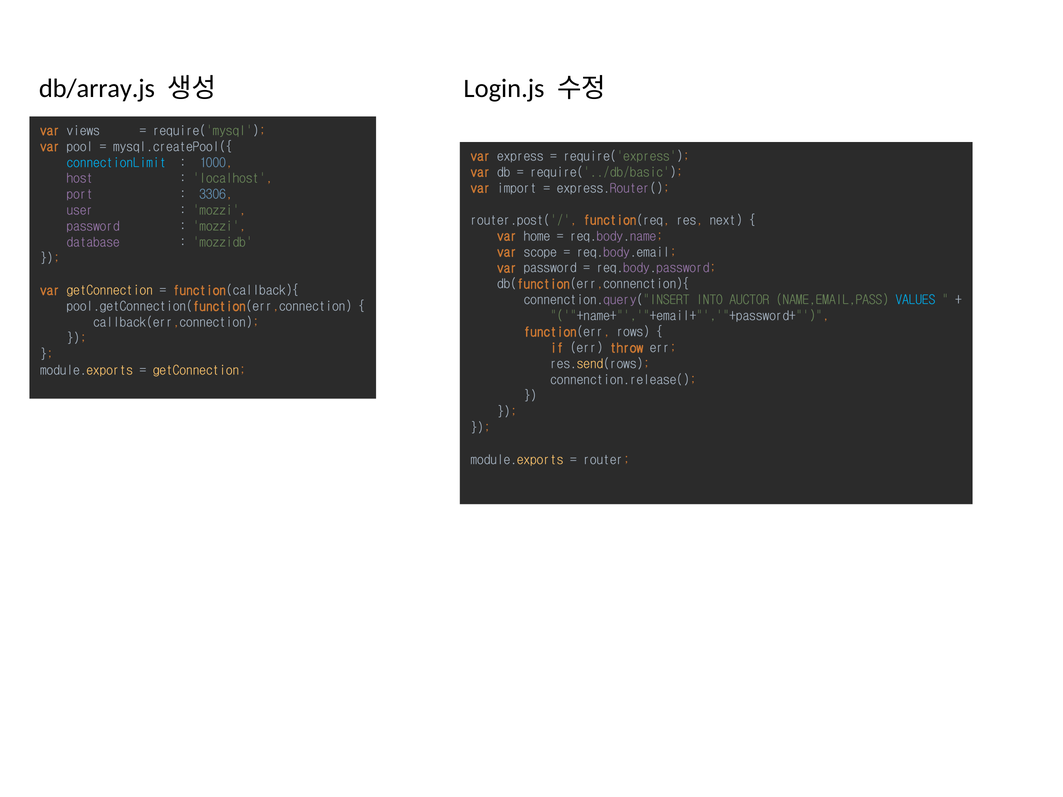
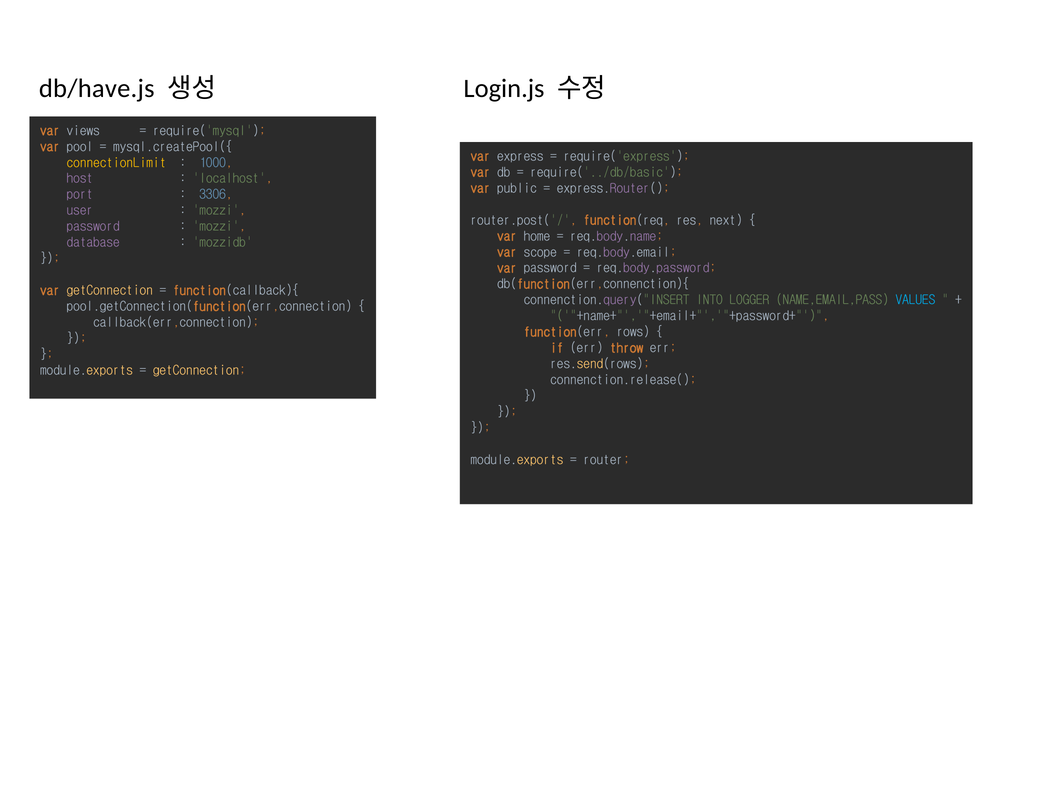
db/array.js: db/array.js -> db/have.js
connectionLimit colour: light blue -> yellow
import: import -> public
AUCTOR: AUCTOR -> LOGGER
